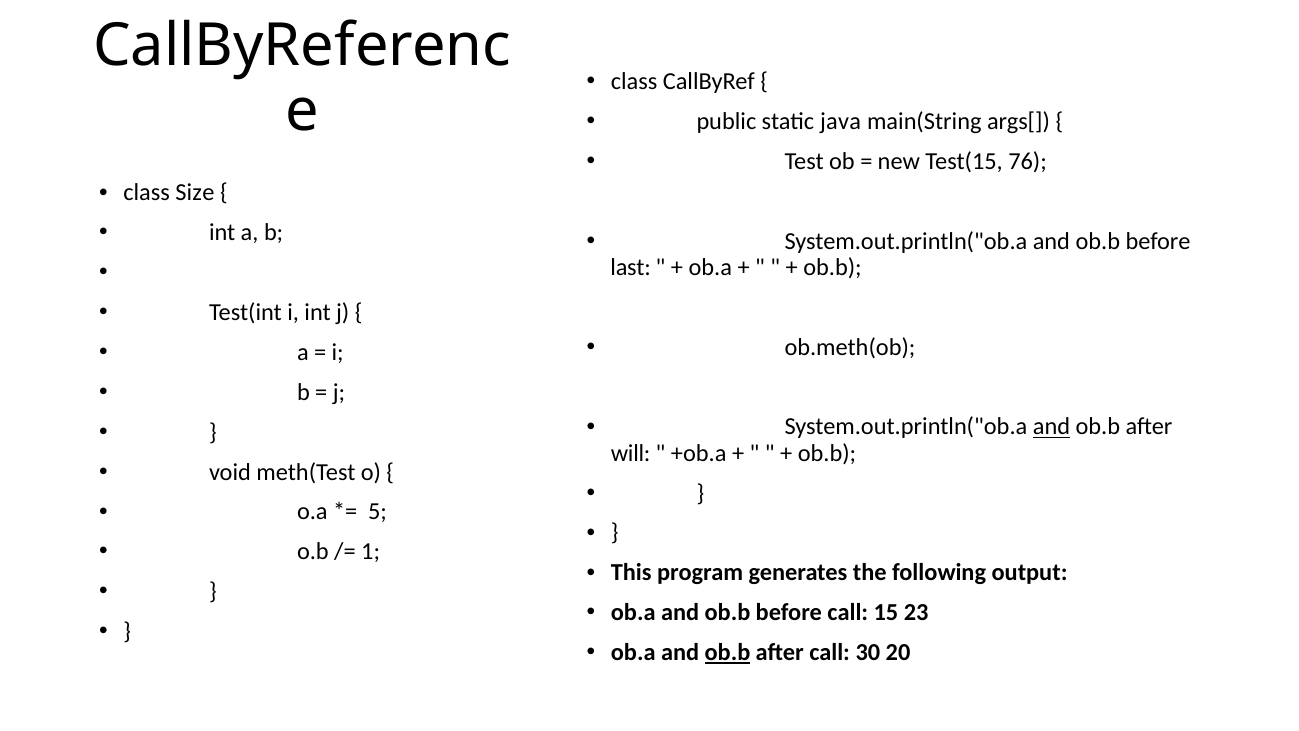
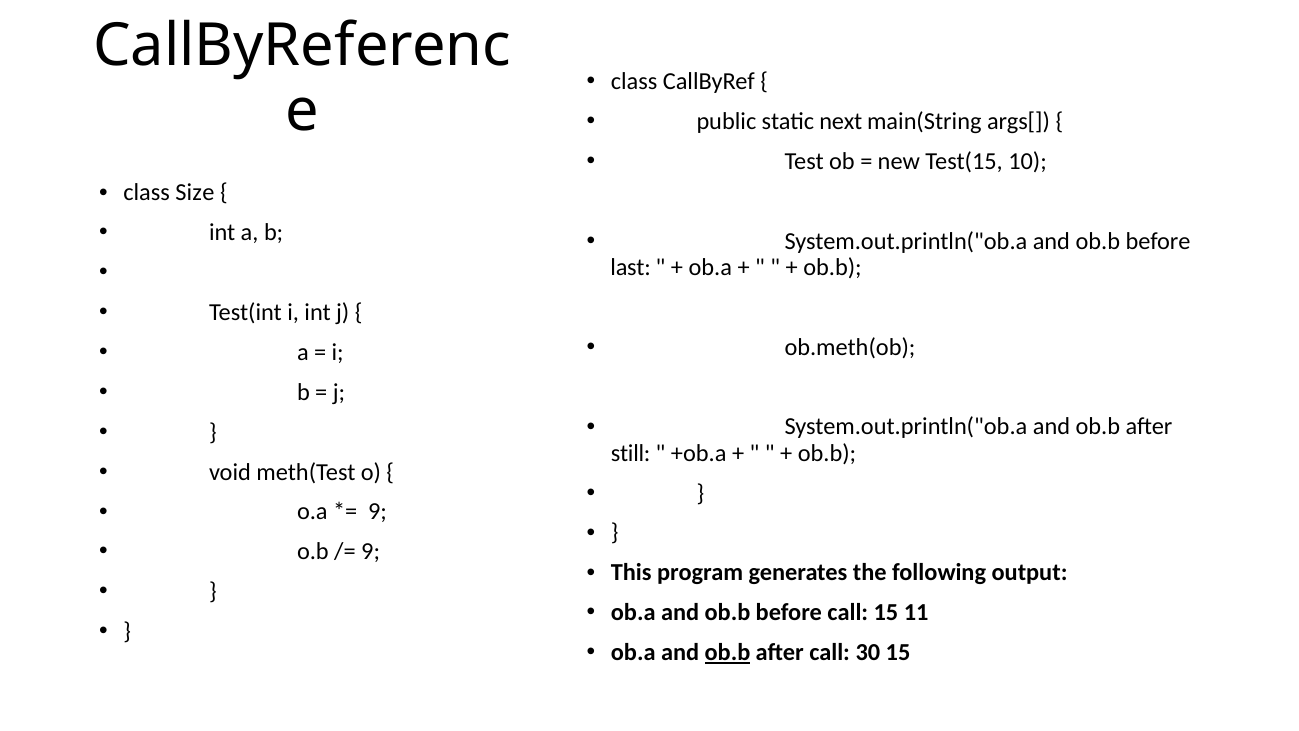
java: java -> next
76: 76 -> 10
and at (1051, 427) underline: present -> none
will: will -> still
5 at (378, 512): 5 -> 9
1 at (371, 551): 1 -> 9
23: 23 -> 11
30 20: 20 -> 15
